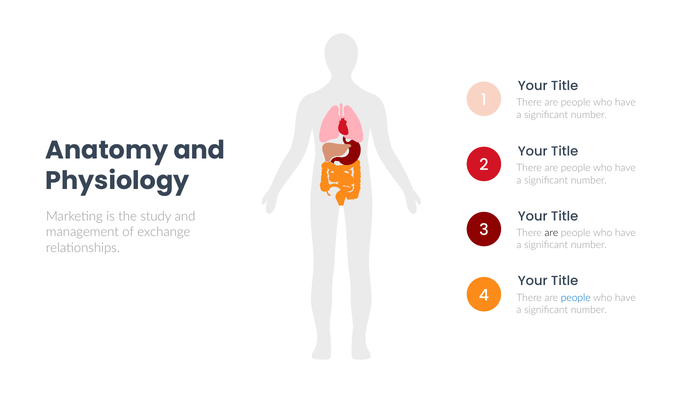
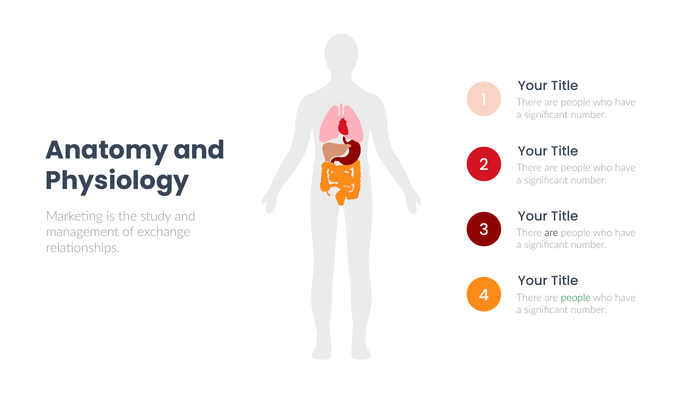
people at (576, 298) colour: blue -> green
